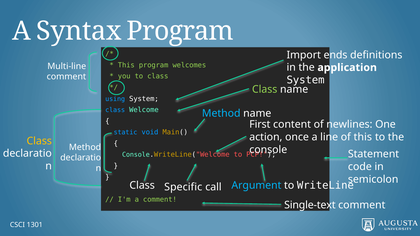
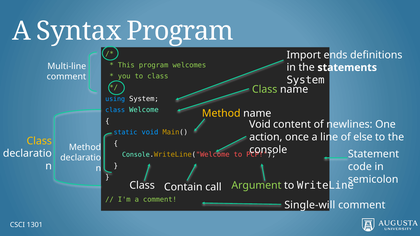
application: application -> statements
Method at (221, 114) colour: light blue -> yellow
First at (260, 125): First -> Void
of this: this -> else
Argument colour: light blue -> light green
Specific: Specific -> Contain
Single-text: Single-text -> Single-will
